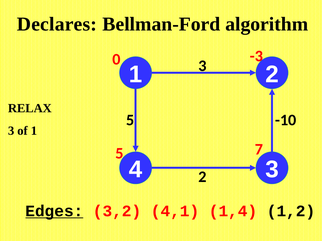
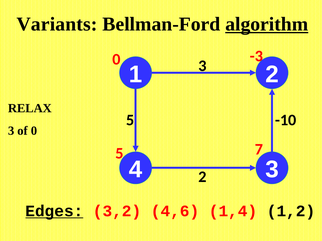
Declares: Declares -> Variants
algorithm underline: none -> present
of 1: 1 -> 0
4,1: 4,1 -> 4,6
